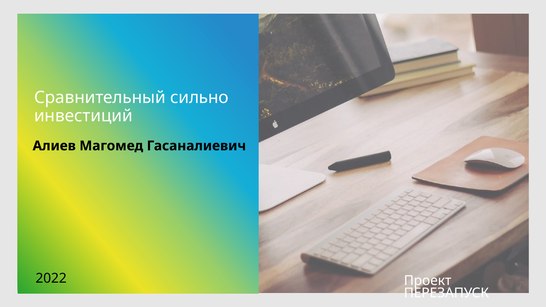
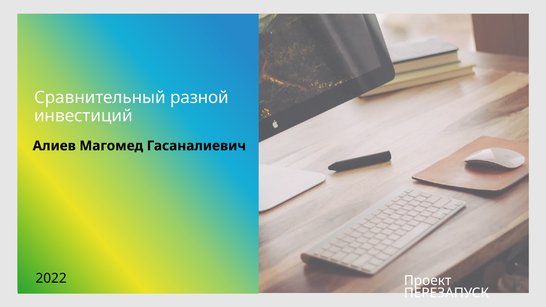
сильно: сильно -> разной
